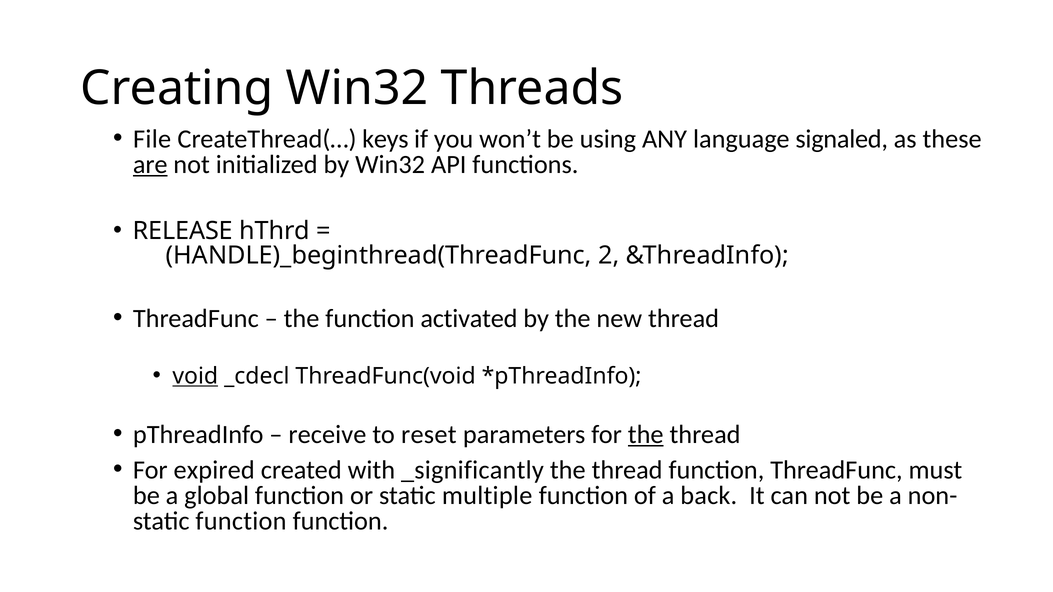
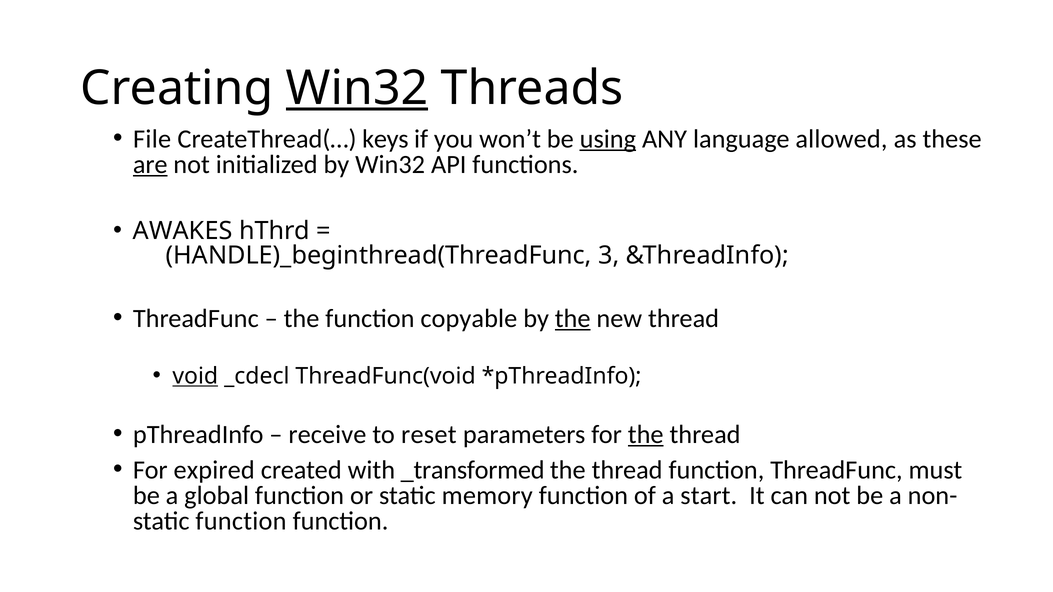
Win32 at (357, 88) underline: none -> present
using underline: none -> present
signaled: signaled -> allowed
RELEASE: RELEASE -> AWAKES
2: 2 -> 3
activated: activated -> copyable
the at (573, 319) underline: none -> present
_significantly: _significantly -> _transformed
multiple: multiple -> memory
back: back -> start
